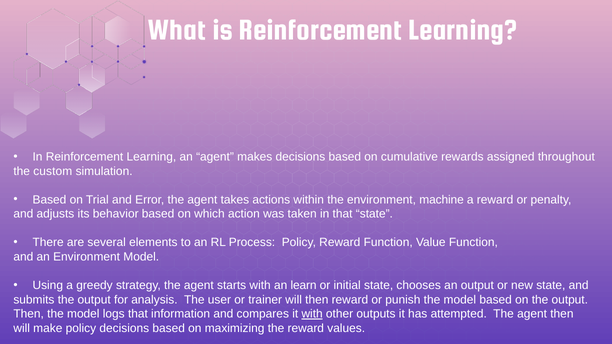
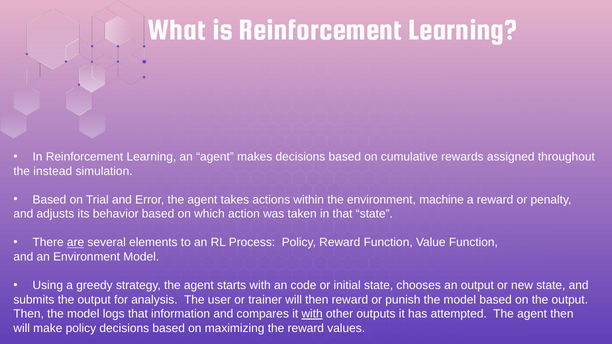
custom: custom -> instead
are underline: none -> present
learn: learn -> code
